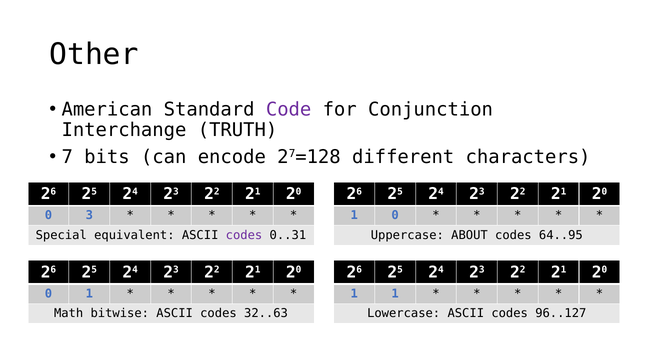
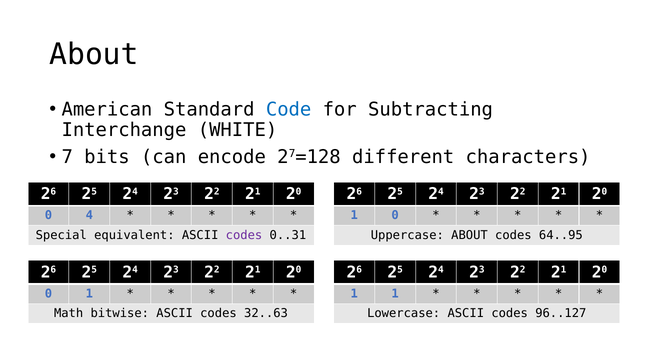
Other at (94, 54): Other -> About
Code colour: purple -> blue
Conjunction: Conjunction -> Subtracting
TRUTH: TRUTH -> WHITE
3: 3 -> 4
